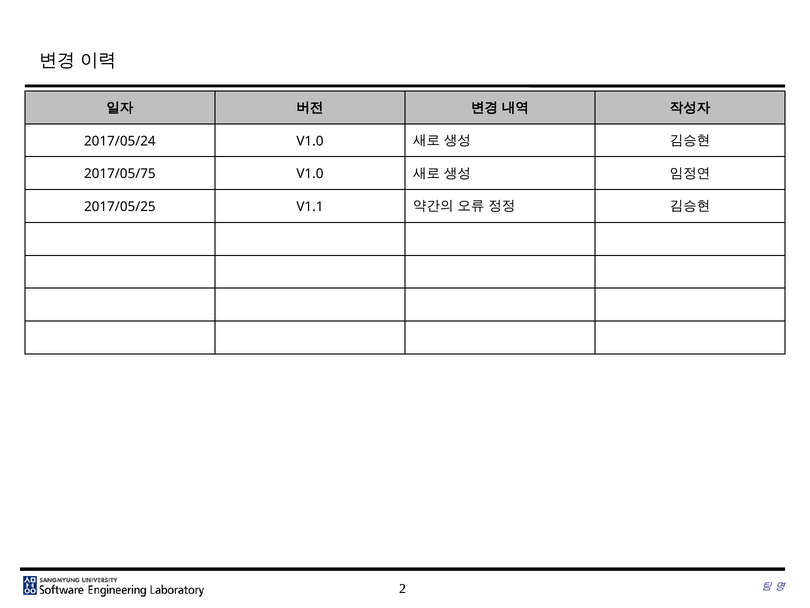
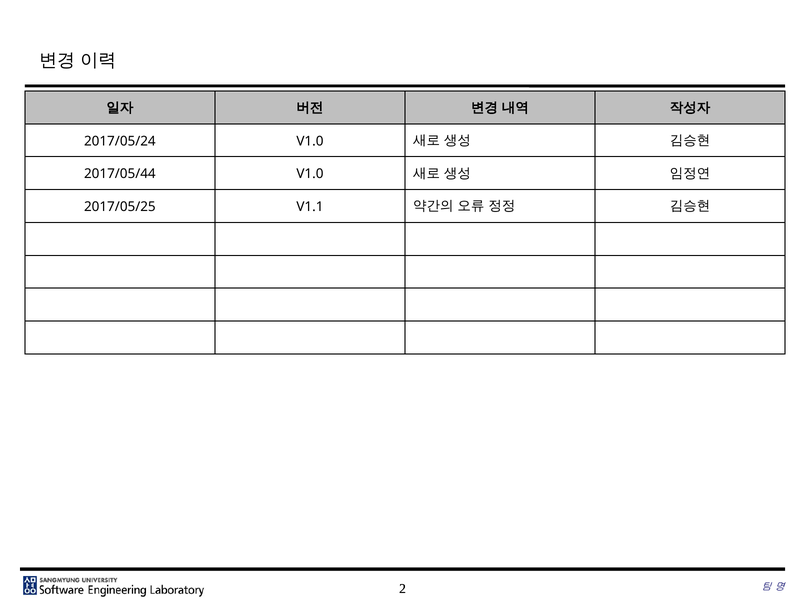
2017/05/75: 2017/05/75 -> 2017/05/44
